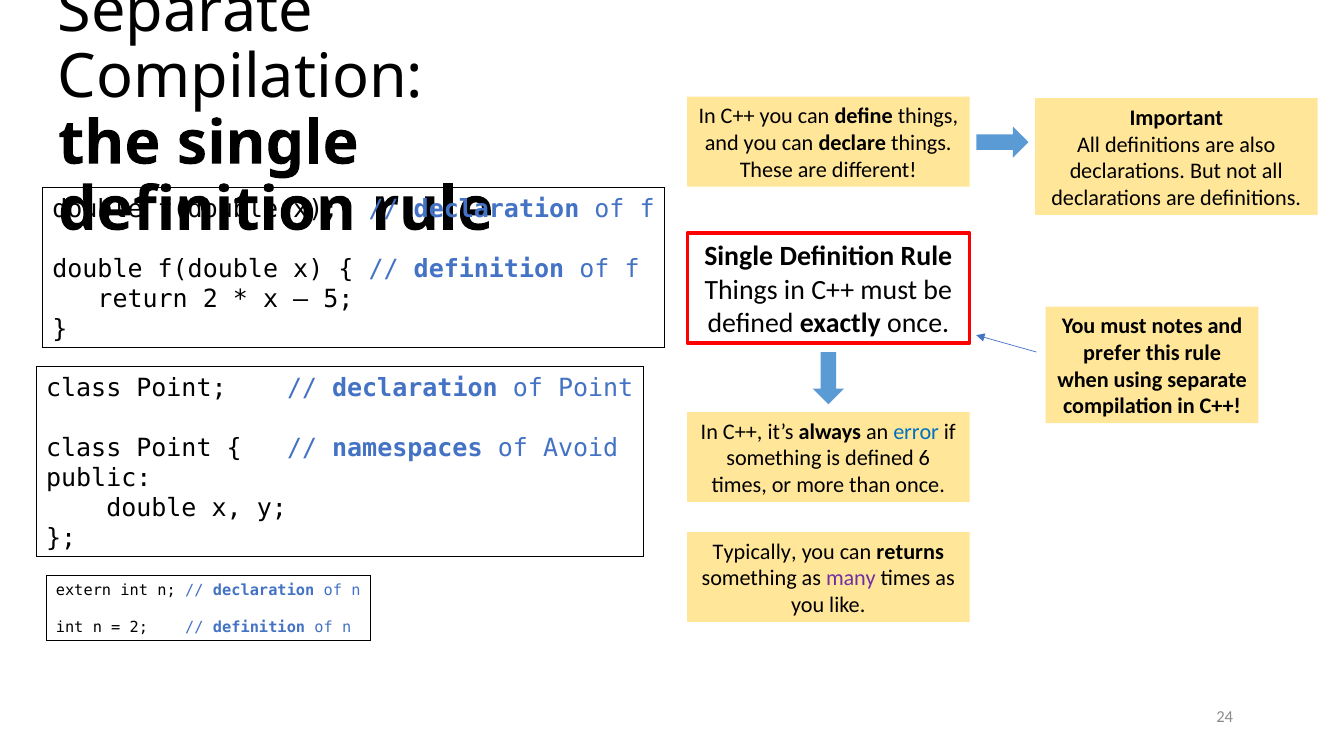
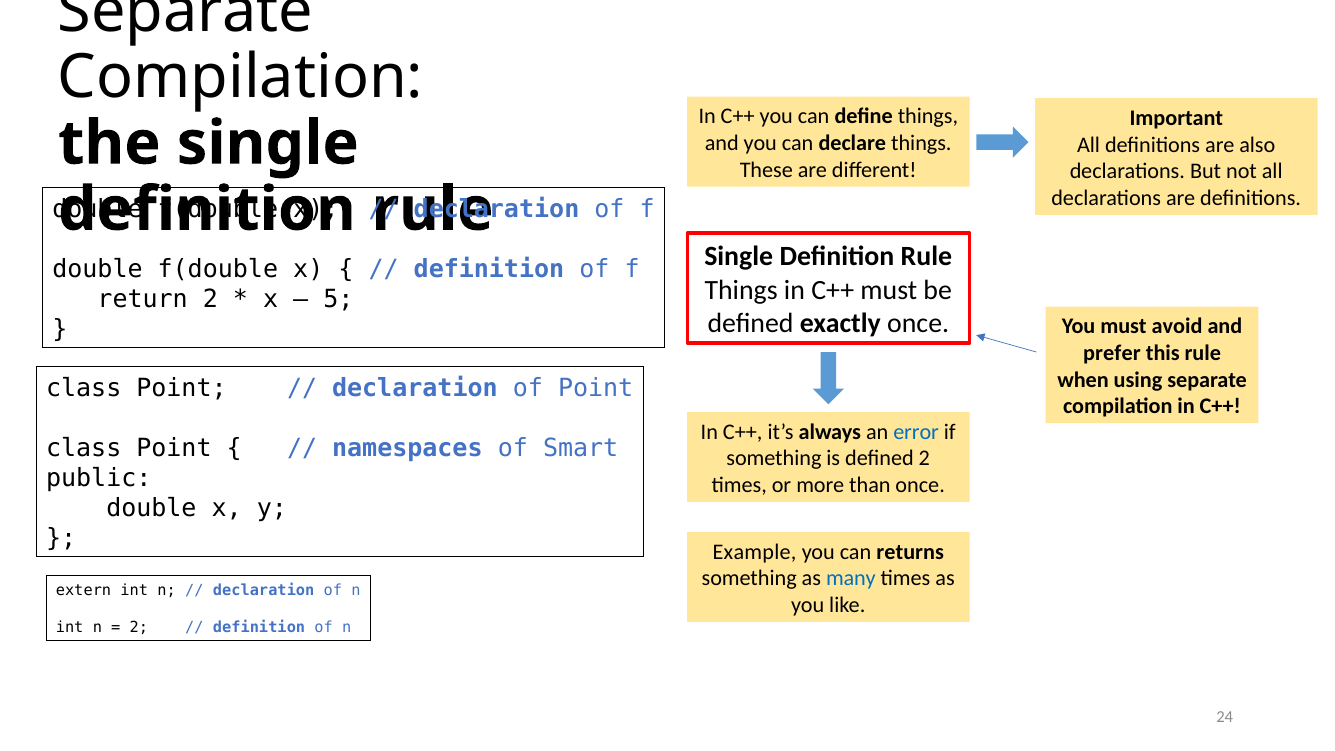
notes: notes -> avoid
Avoid: Avoid -> Smart
defined 6: 6 -> 2
Typically: Typically -> Example
many colour: purple -> blue
